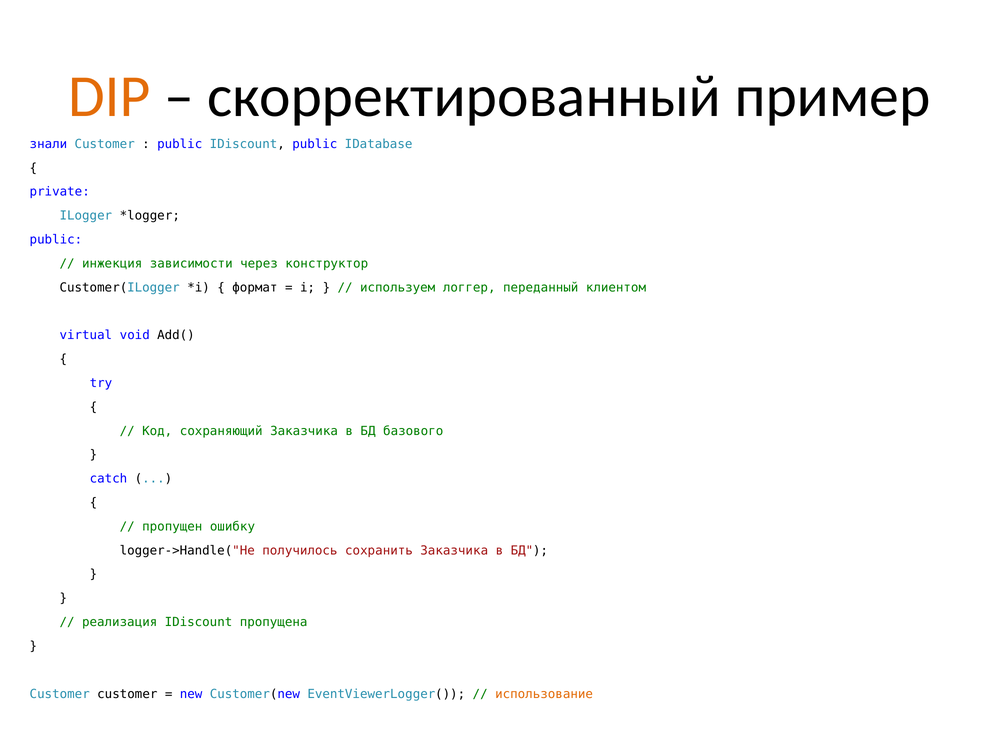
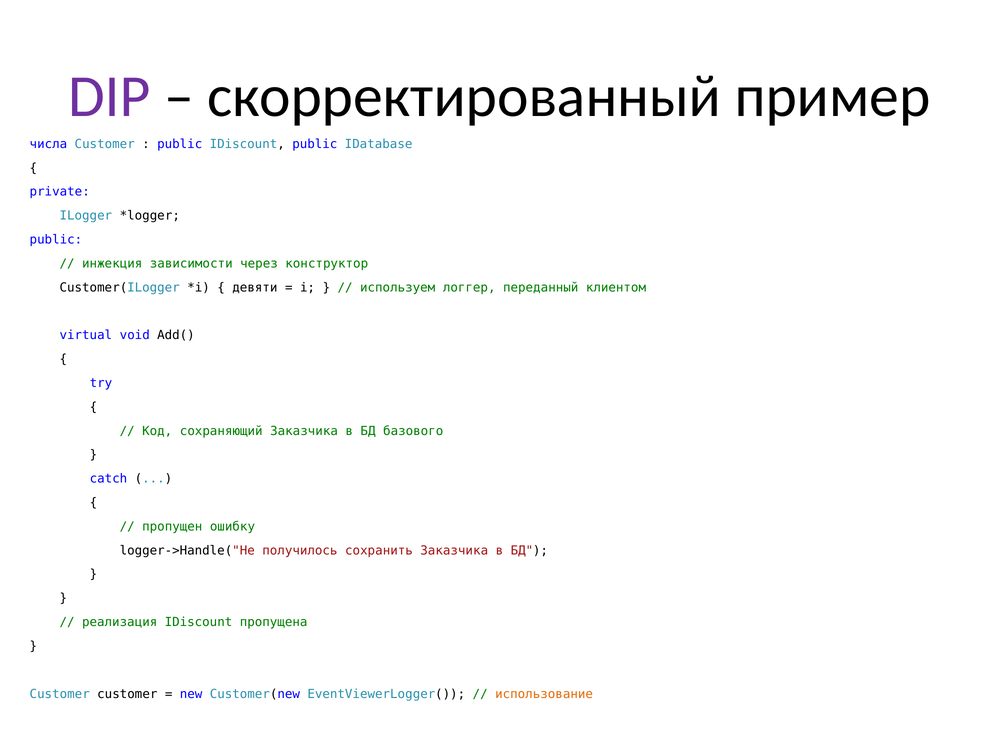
DIP colour: orange -> purple
знали: знали -> числа
формат: формат -> девяти
